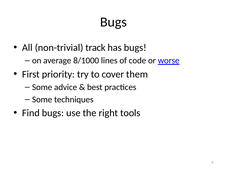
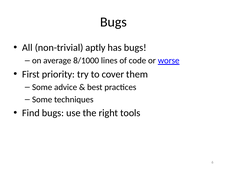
track: track -> aptly
